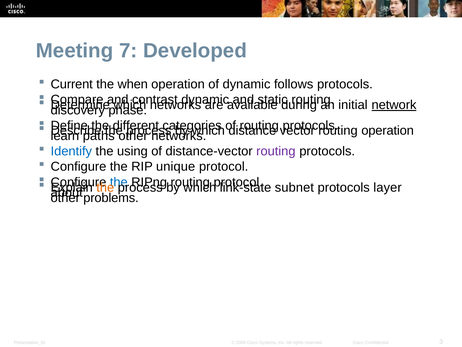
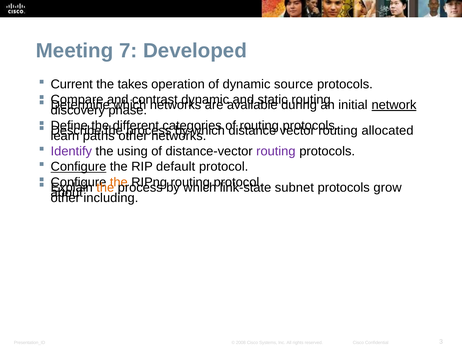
when: when -> takes
follows: follows -> source
routing operation: operation -> allocated
Identify colour: blue -> purple
Configure at (78, 166) underline: none -> present
unique: unique -> default
the at (119, 182) colour: blue -> orange
layer: layer -> grow
problems: problems -> including
